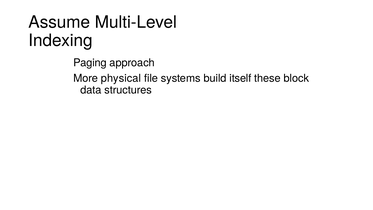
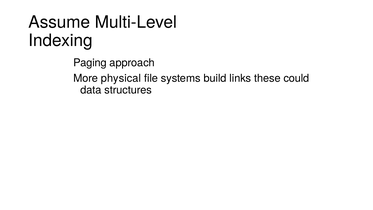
itself: itself -> links
block: block -> could
